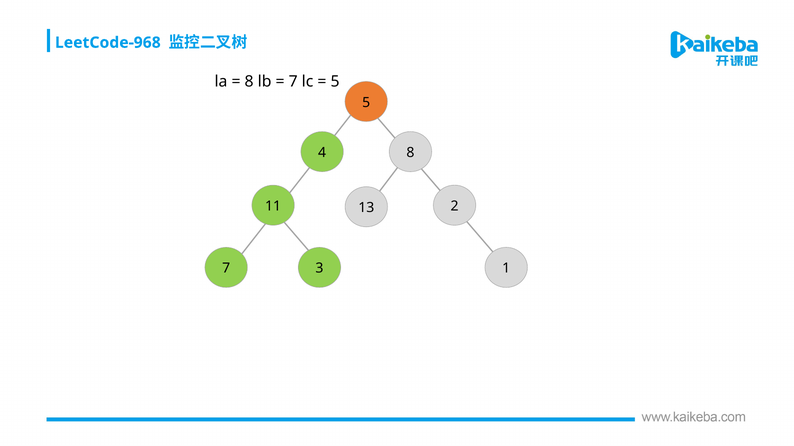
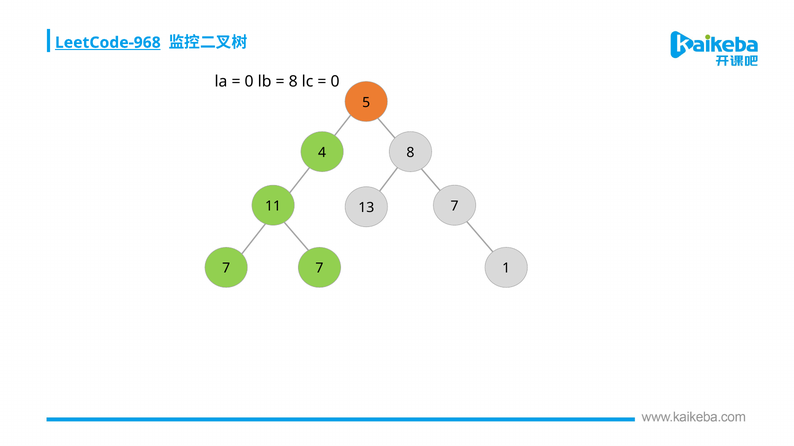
LeetCode-968 underline: none -> present
8 at (249, 82): 8 -> 0
7 at (293, 82): 7 -> 8
5 at (335, 82): 5 -> 0
13 2: 2 -> 7
7 3: 3 -> 7
